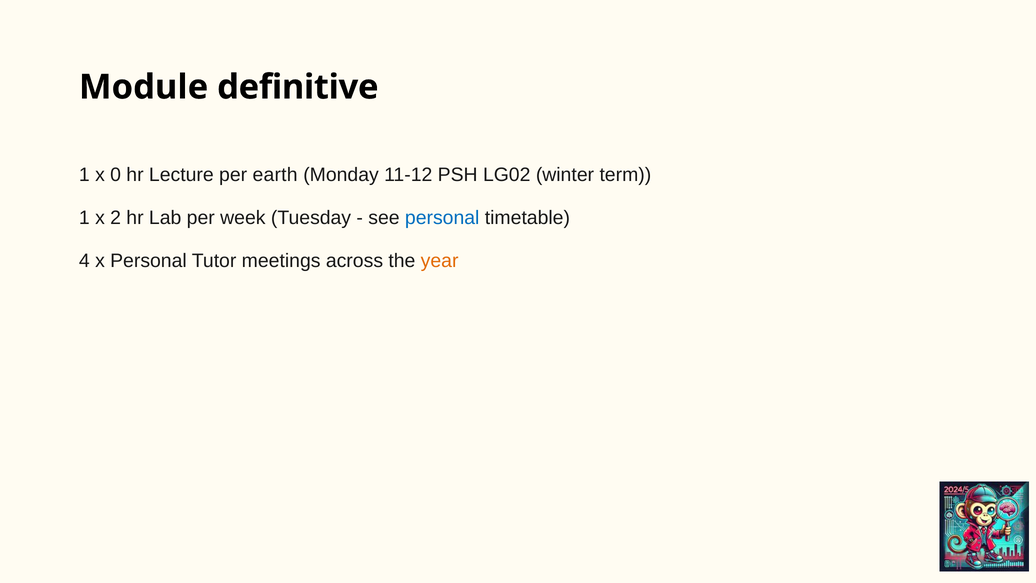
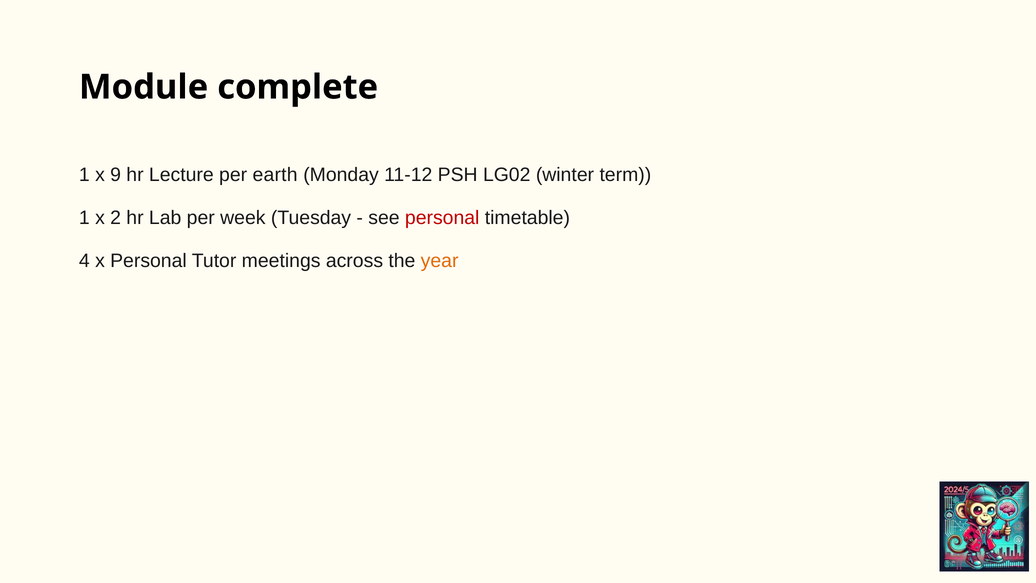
definitive: definitive -> complete
0: 0 -> 9
personal at (442, 218) colour: blue -> red
